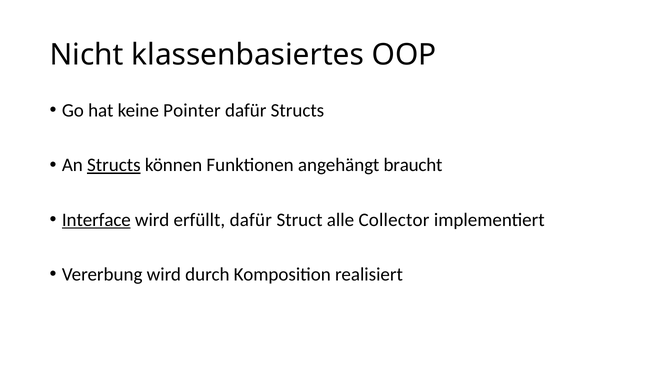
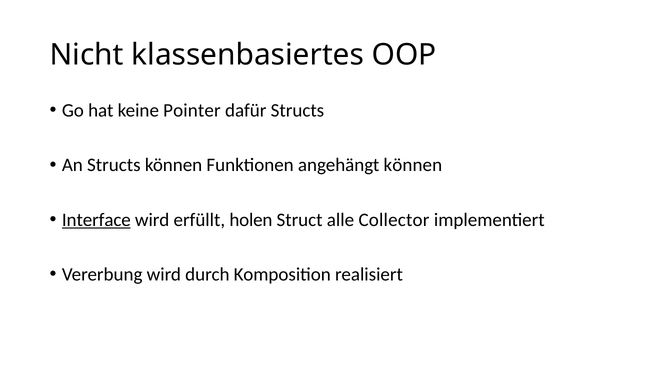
Structs at (114, 165) underline: present -> none
angehängt braucht: braucht -> können
erfüllt dafür: dafür -> holen
